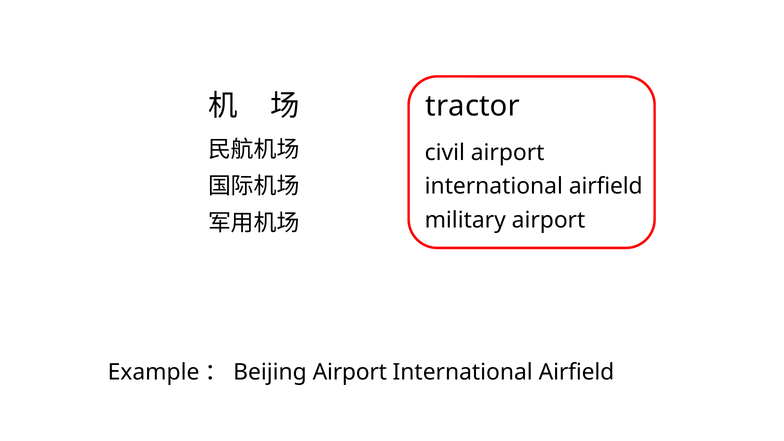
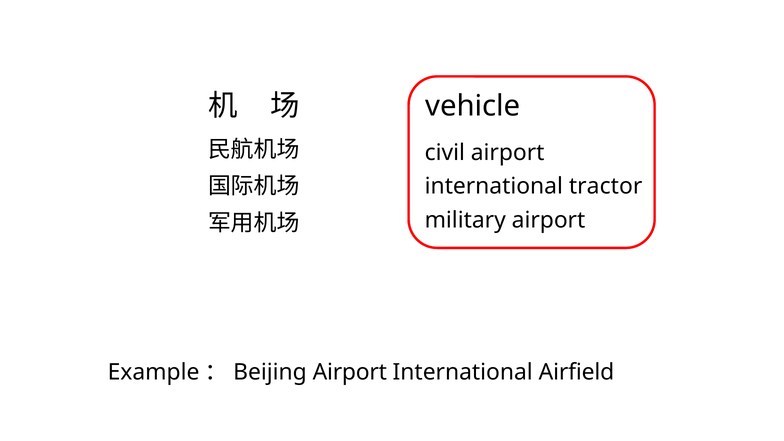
tractor: tractor -> vehicle
airfield at (606, 186): airfield -> tractor
